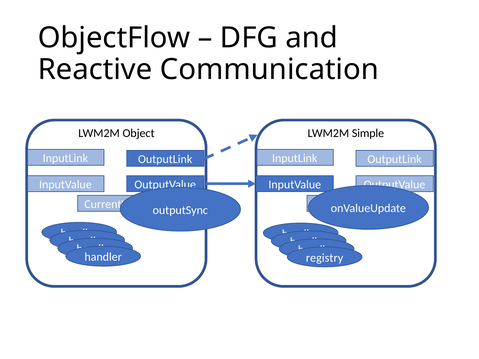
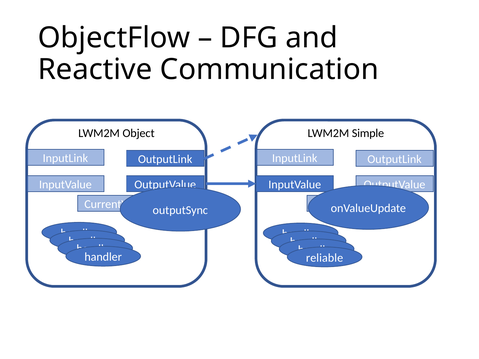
registry: registry -> reliable
